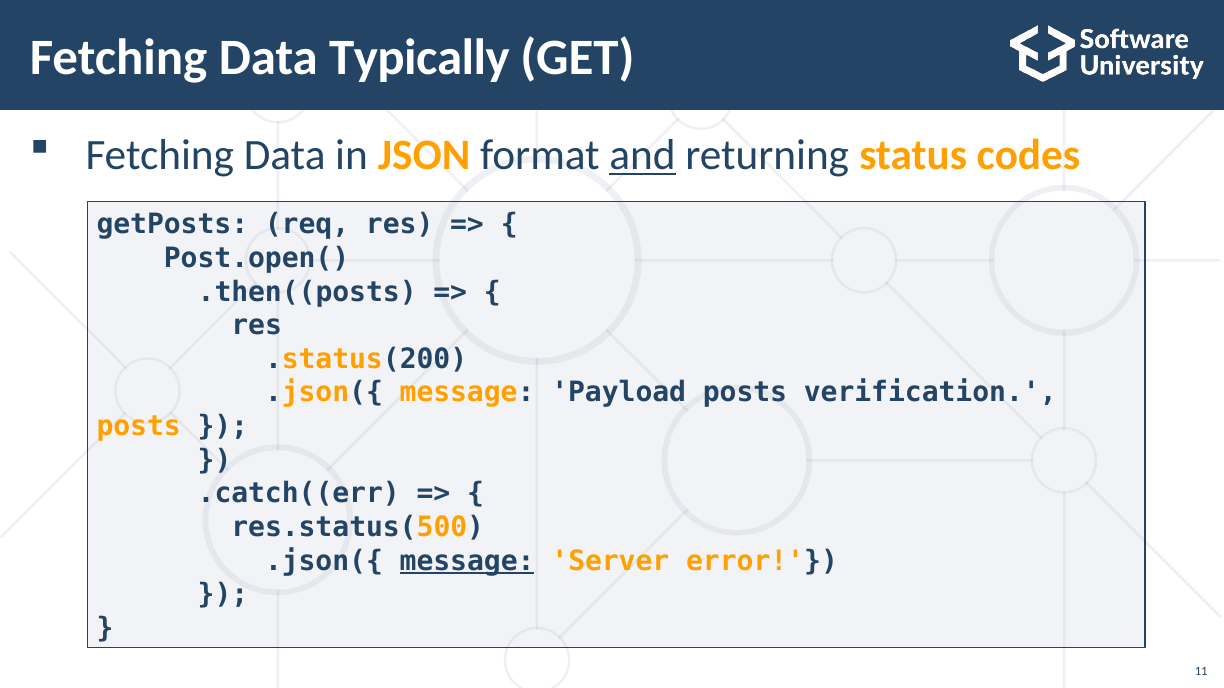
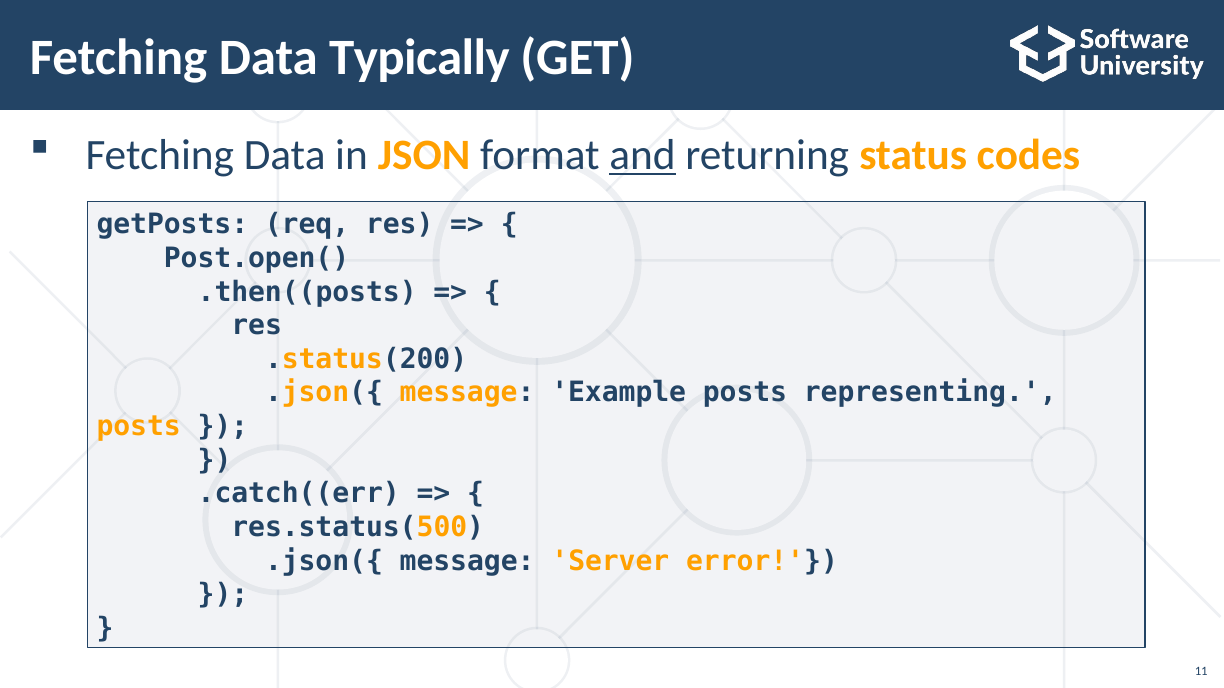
Payload: Payload -> Example
verification: verification -> representing
message at (467, 561) underline: present -> none
